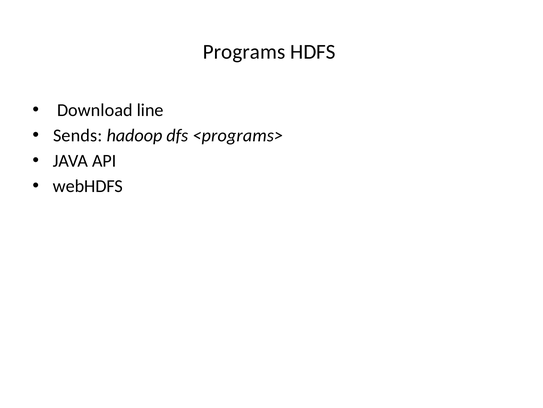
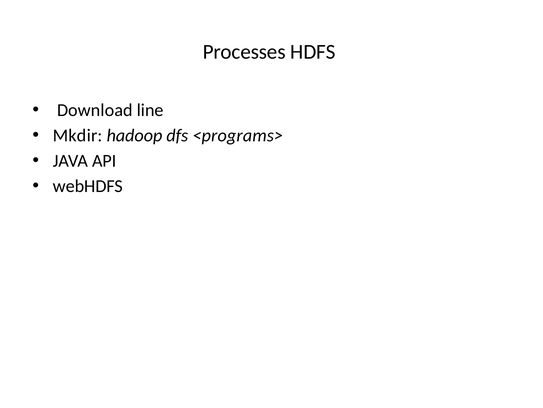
Programs: Programs -> Processes
Sends: Sends -> Mkdir
